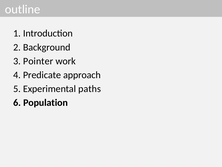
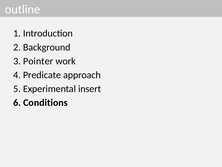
paths: paths -> insert
Population: Population -> Conditions
